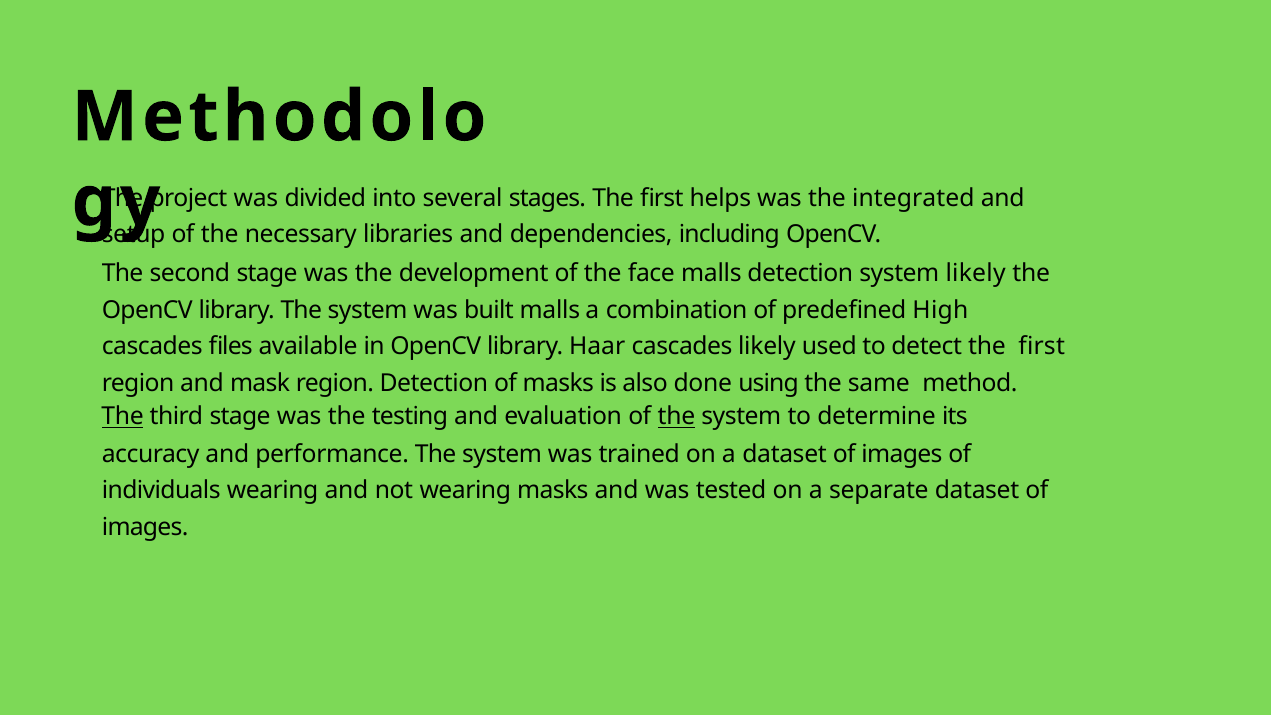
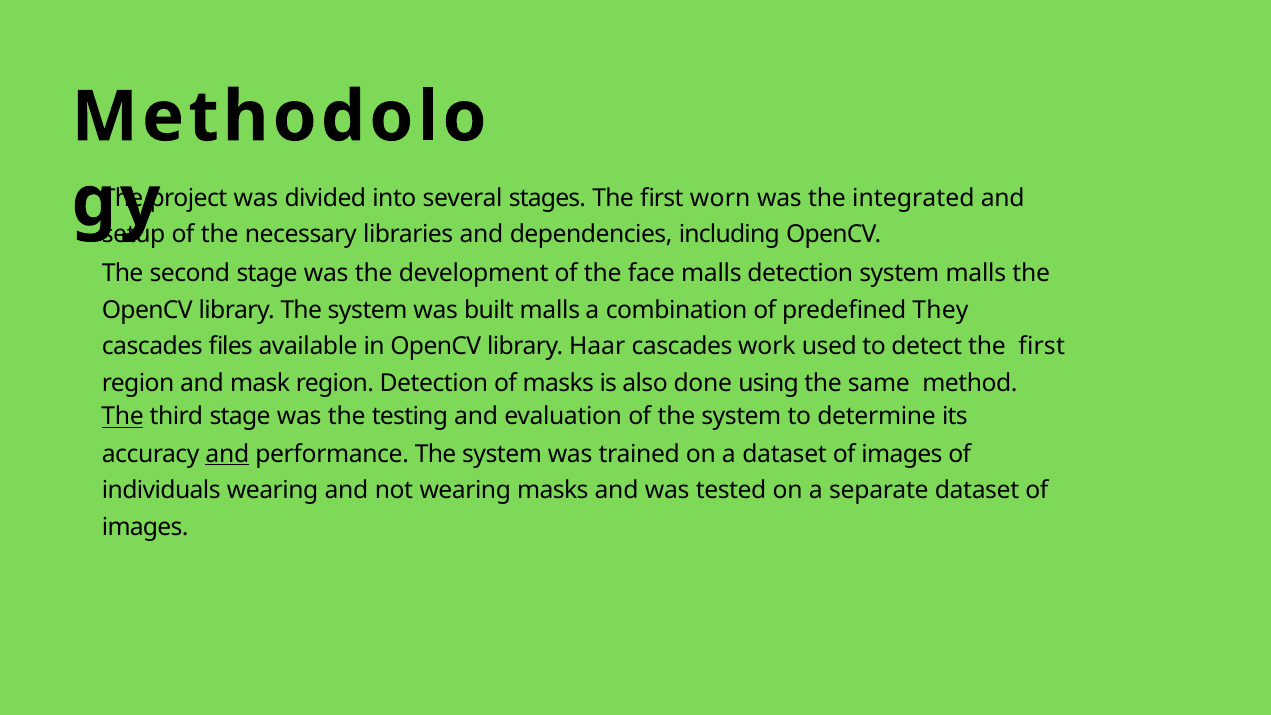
helps: helps -> worn
system likely: likely -> malls
High: High -> They
cascades likely: likely -> work
the at (676, 417) underline: present -> none
and at (227, 454) underline: none -> present
